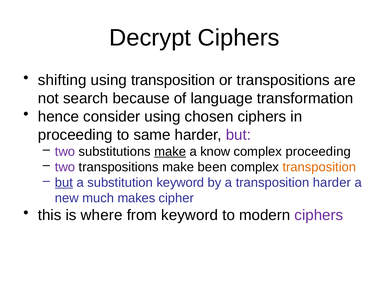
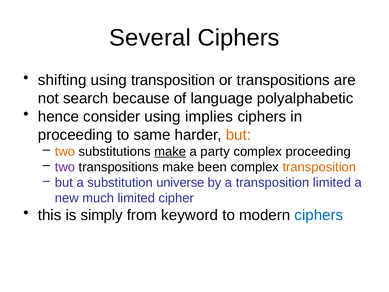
Decrypt: Decrypt -> Several
transformation: transformation -> polyalphabetic
chosen: chosen -> implies
but at (238, 135) colour: purple -> orange
two at (65, 151) colour: purple -> orange
know: know -> party
but at (64, 182) underline: present -> none
substitution keyword: keyword -> universe
transposition harder: harder -> limited
much makes: makes -> limited
where: where -> simply
ciphers at (319, 215) colour: purple -> blue
